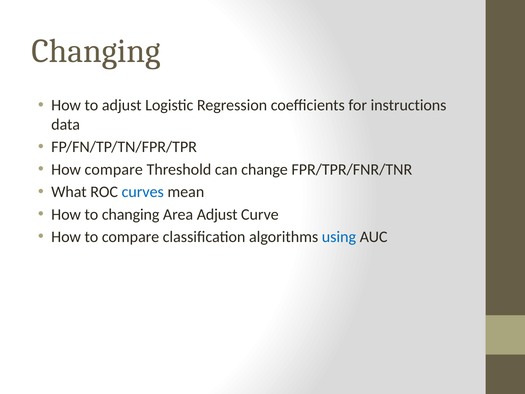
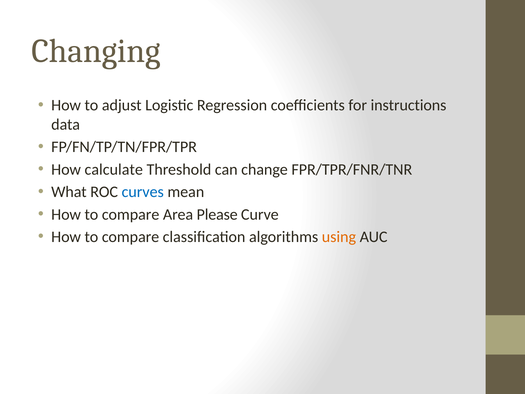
How compare: compare -> calculate
changing at (131, 214): changing -> compare
Area Adjust: Adjust -> Please
using colour: blue -> orange
